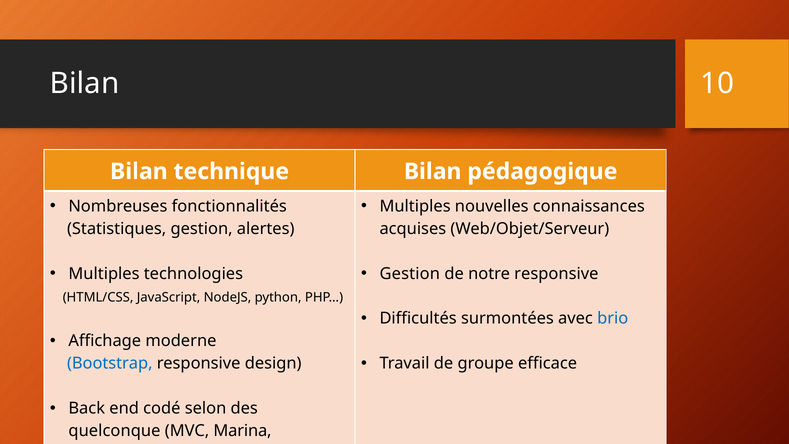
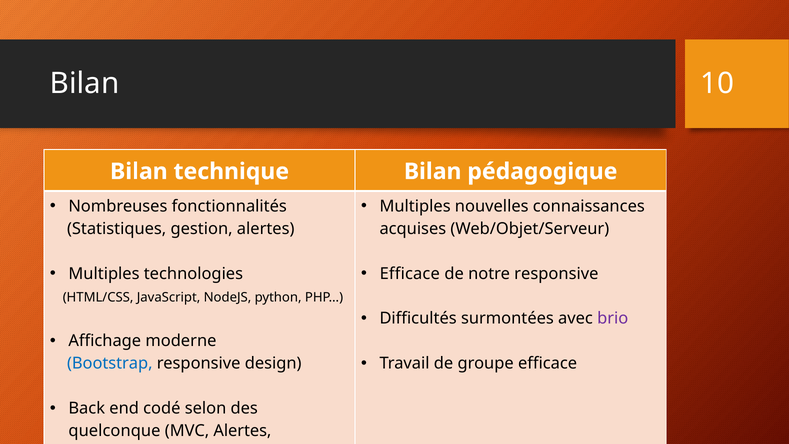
Gestion at (410, 273): Gestion -> Efficace
brio colour: blue -> purple
MVC Marina: Marina -> Alertes
